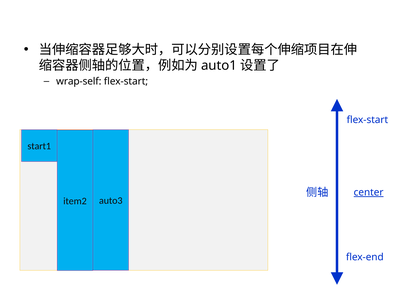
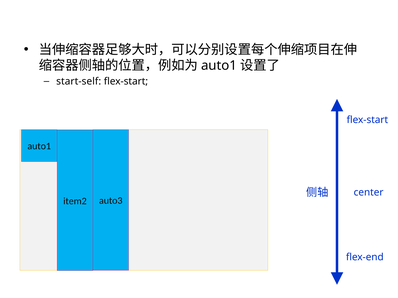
wrap-self: wrap-self -> start-self
start1 at (39, 146): start1 -> auto1
center underline: present -> none
